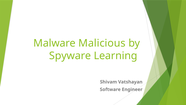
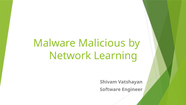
Spyware: Spyware -> Network
